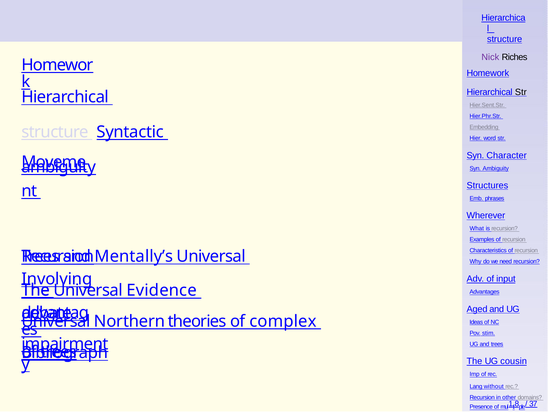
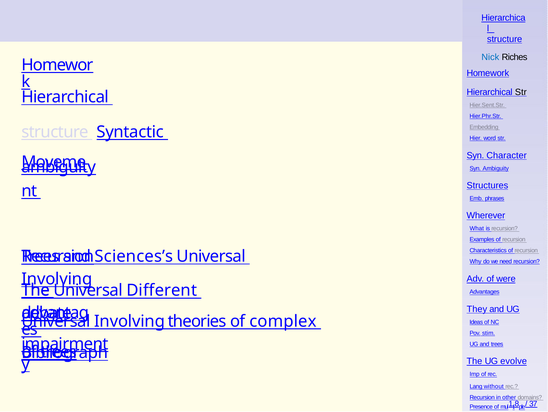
Nick colour: purple -> blue
Mentally’s: Mentally’s -> Sciences’s
input: input -> were
Evidence: Evidence -> Different
Aged: Aged -> They
Northern at (130, 321): Northern -> Involving
cousin: cousin -> evolve
